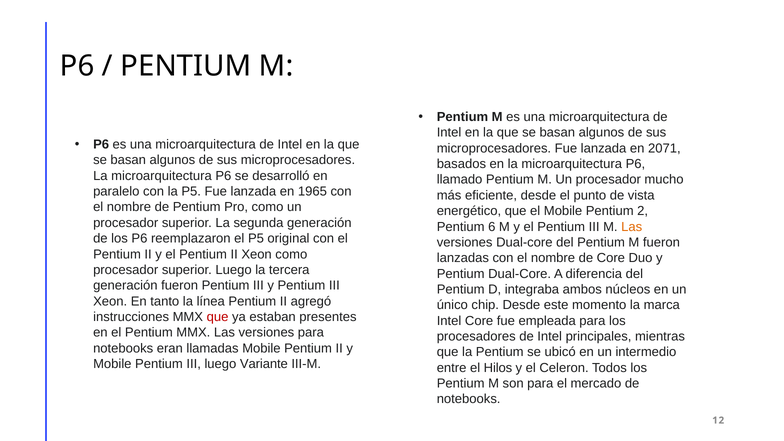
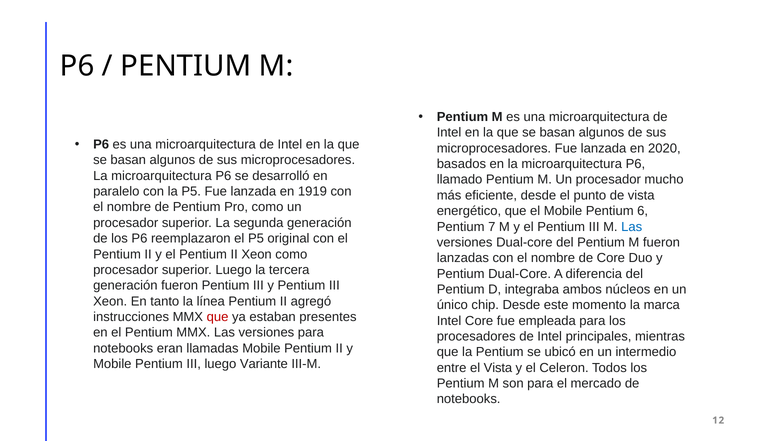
2071: 2071 -> 2020
1965: 1965 -> 1919
2: 2 -> 6
6: 6 -> 7
Las at (632, 227) colour: orange -> blue
el Hilos: Hilos -> Vista
